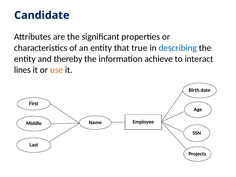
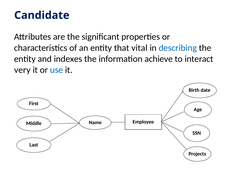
true: true -> vital
thereby: thereby -> indexes
lines: lines -> very
use colour: orange -> blue
